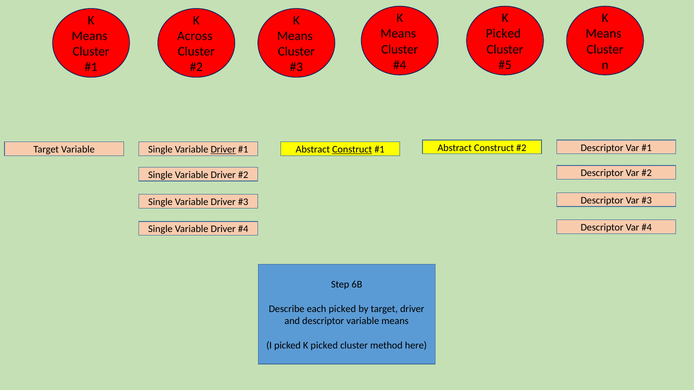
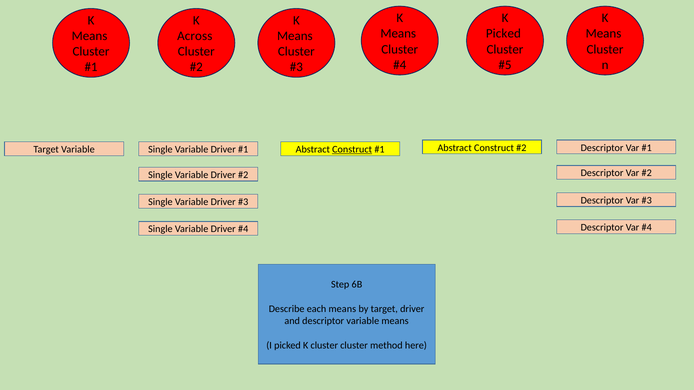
Driver at (223, 150) underline: present -> none
each picked: picked -> means
picked K picked: picked -> cluster
